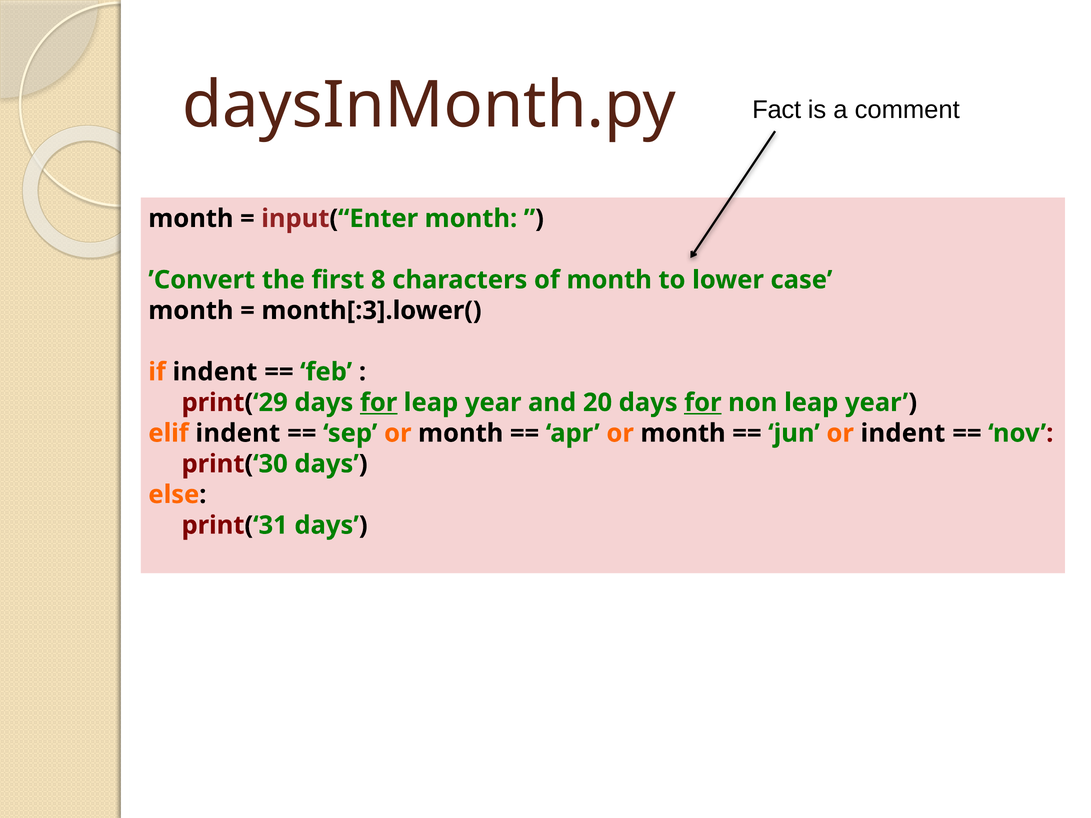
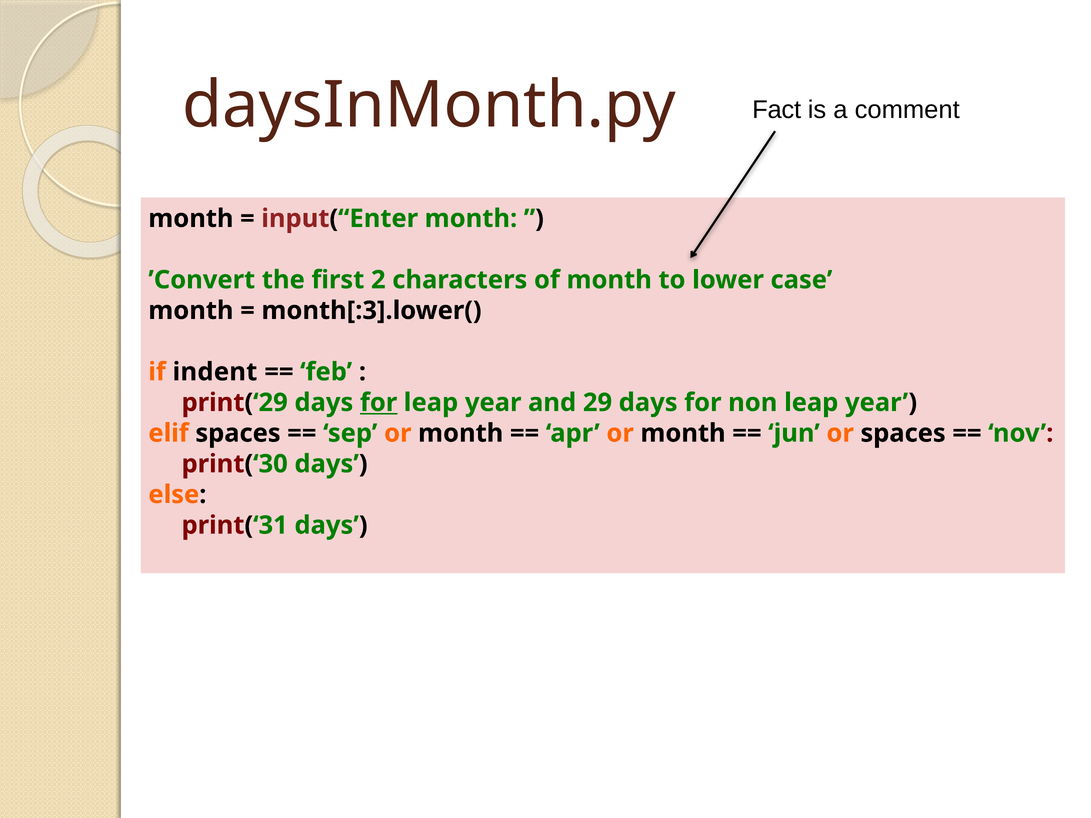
8: 8 -> 2
20: 20 -> 29
for at (703, 403) underline: present -> none
elif indent: indent -> spaces
or indent: indent -> spaces
